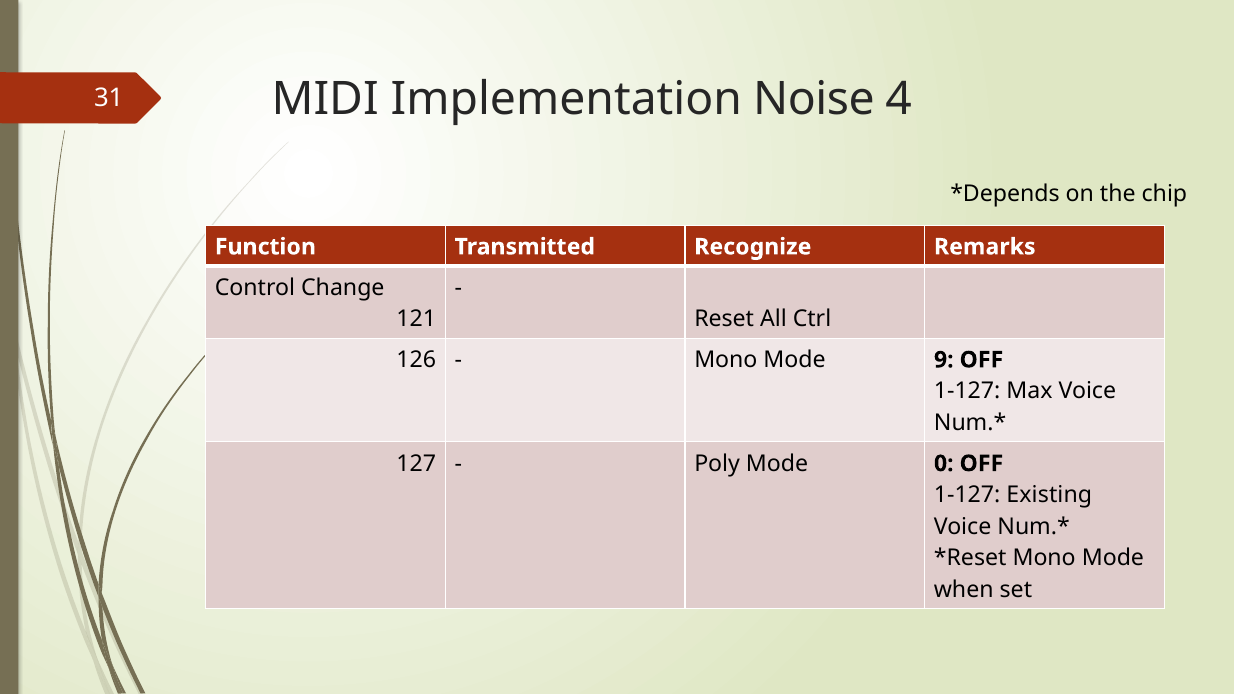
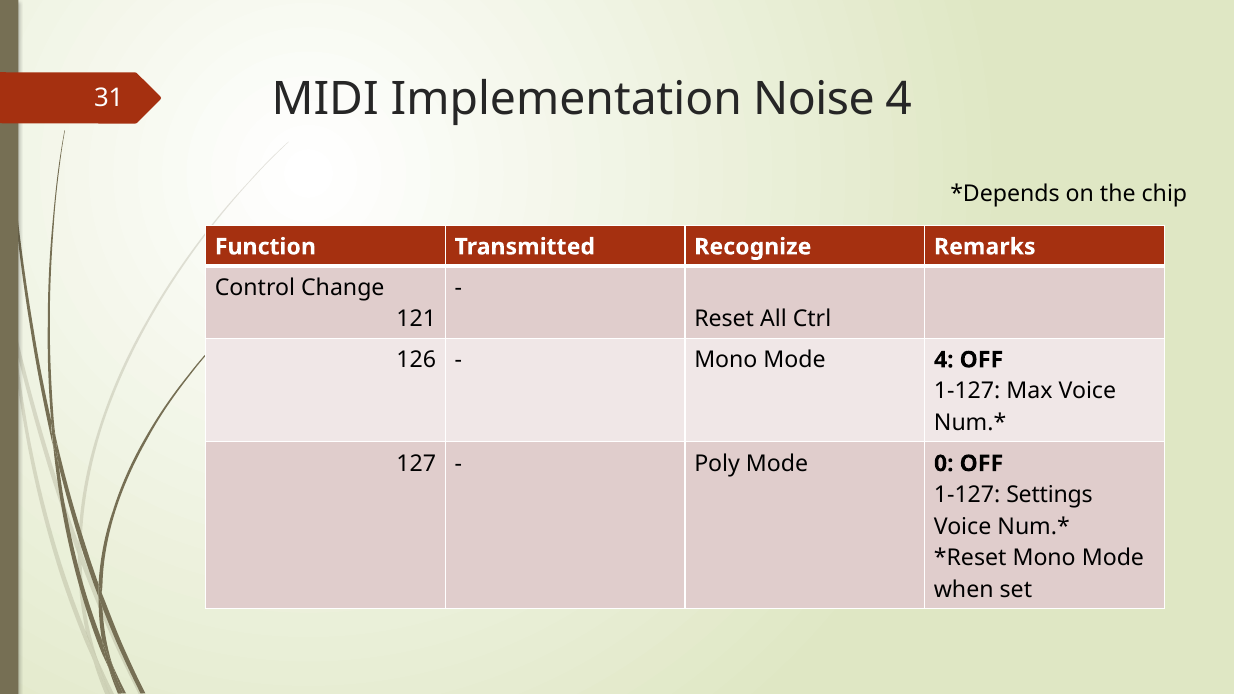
Mode 9: 9 -> 4
Existing: Existing -> Settings
